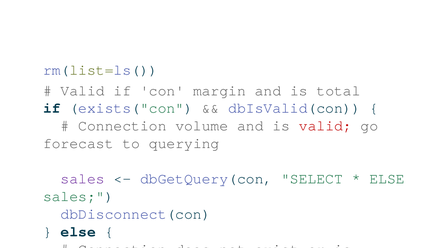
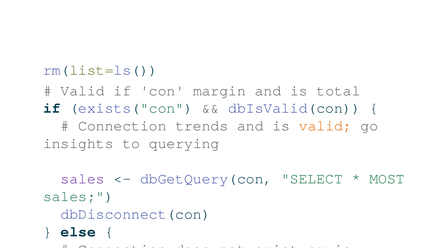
volume: volume -> trends
valid at (325, 126) colour: red -> orange
forecast: forecast -> insights
ELSE at (387, 179): ELSE -> MOST
